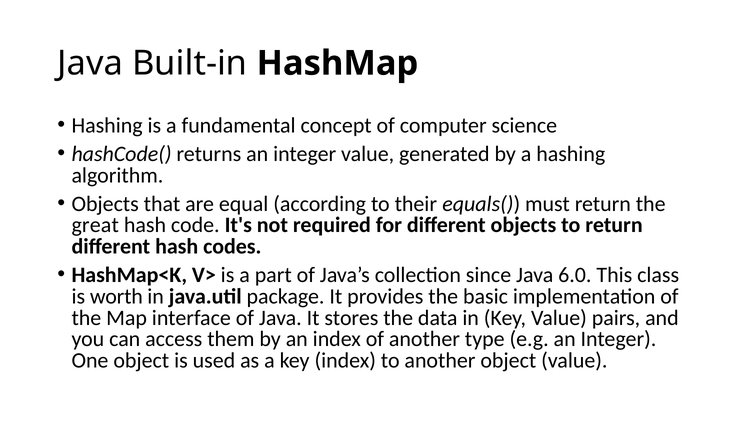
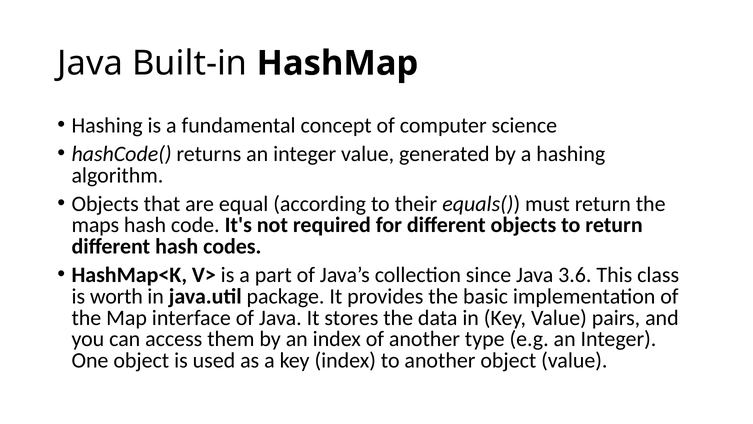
great: great -> maps
6.0: 6.0 -> 3.6
